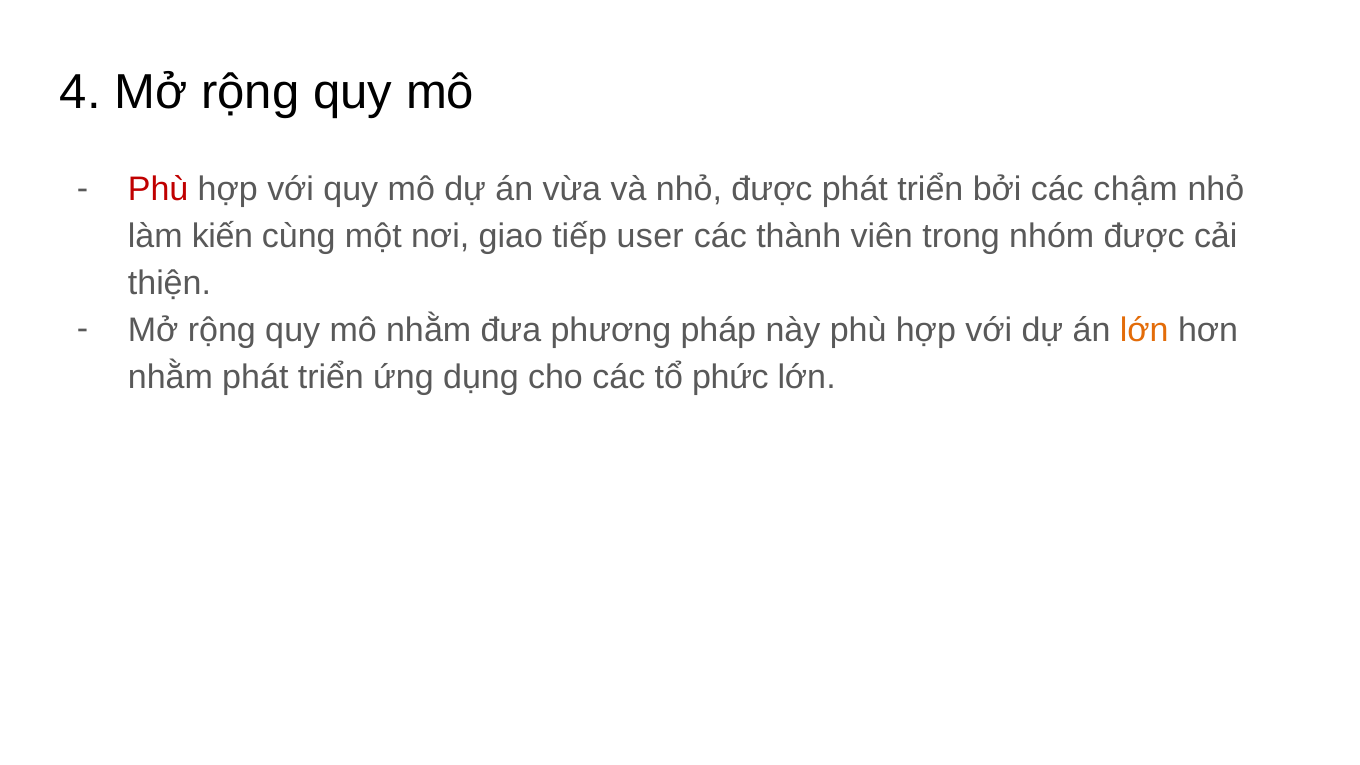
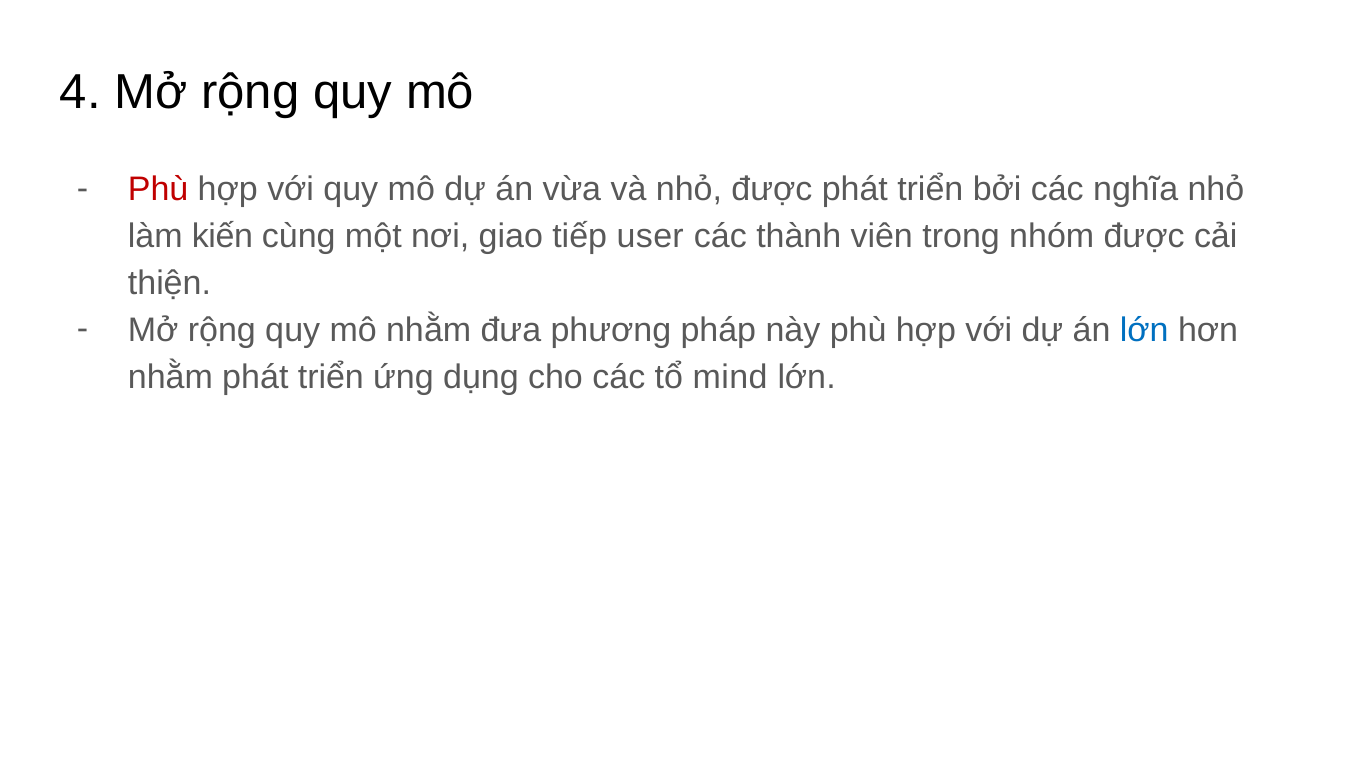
chậm: chậm -> nghĩa
lớn at (1144, 330) colour: orange -> blue
phức: phức -> mind
